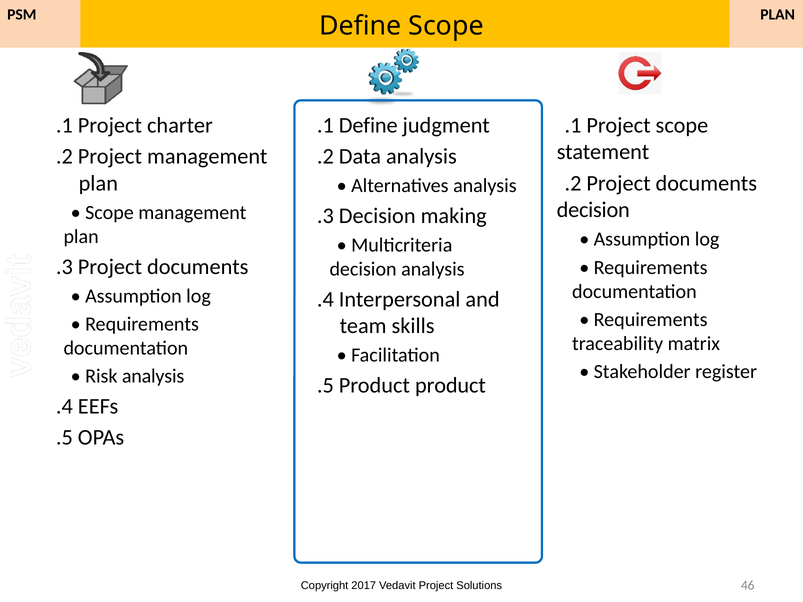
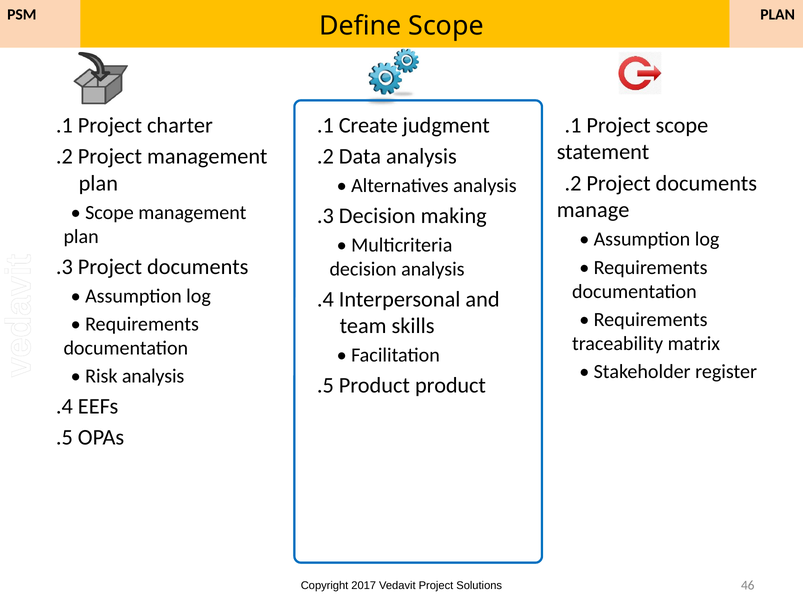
.1 Define: Define -> Create
decision at (593, 210): decision -> manage
